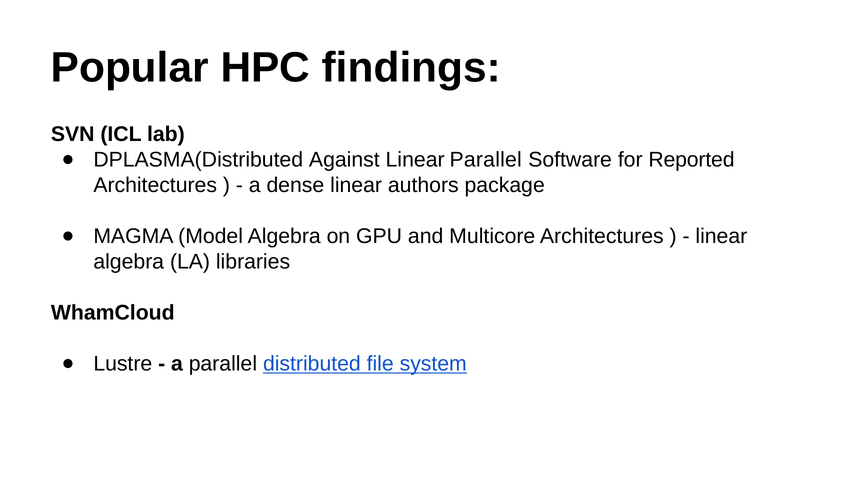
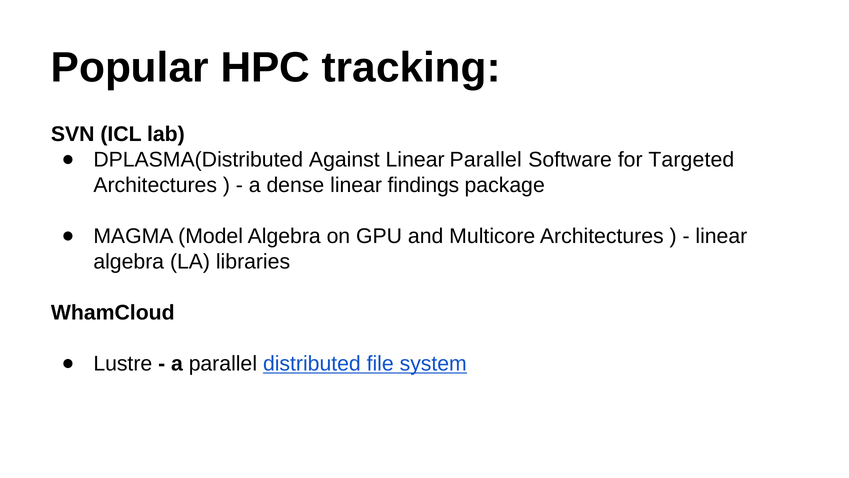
findings: findings -> tracking
Reported: Reported -> Targeted
authors: authors -> findings
